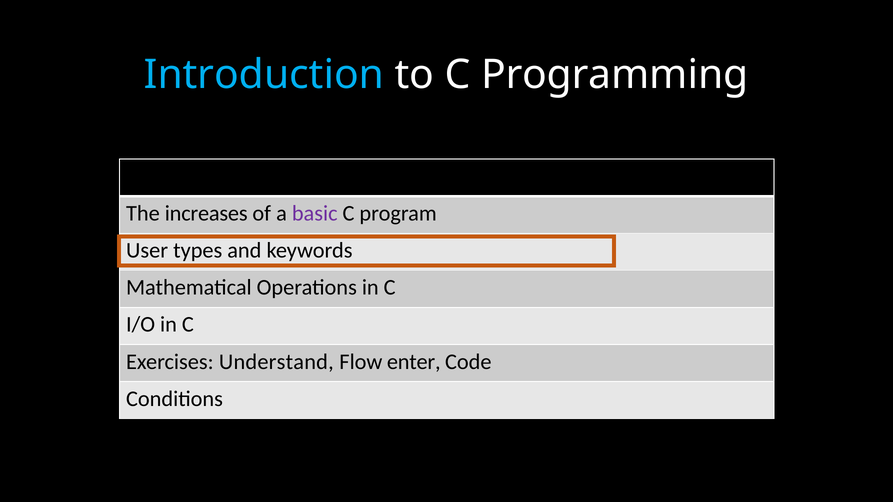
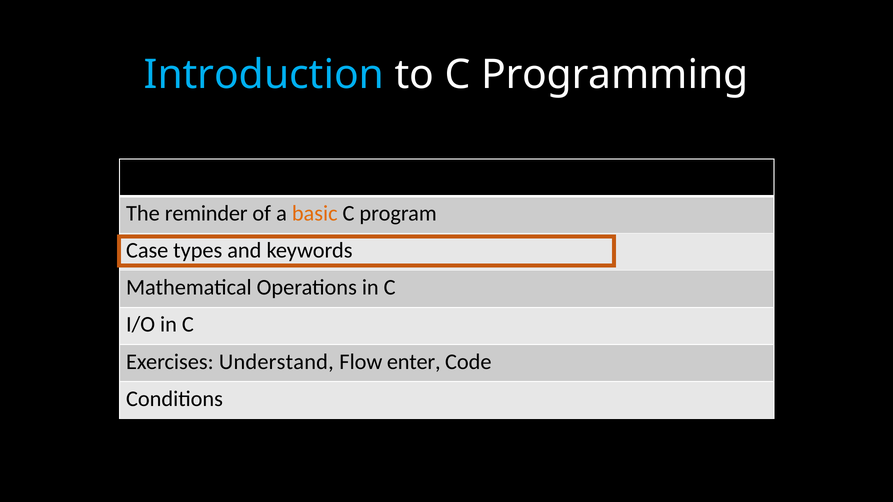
increases: increases -> reminder
basic colour: purple -> orange
User: User -> Case
